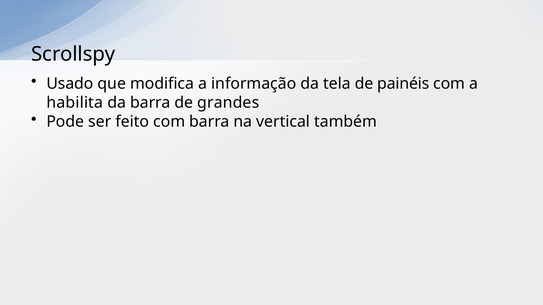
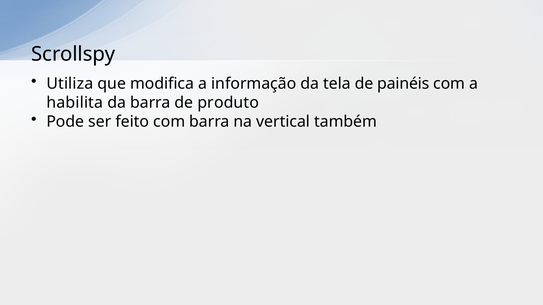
Usado: Usado -> Utiliza
grandes: grandes -> produto
